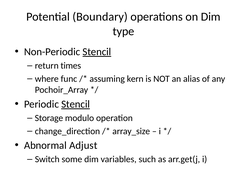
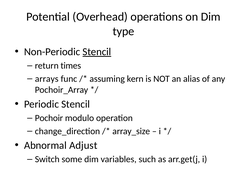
Boundary: Boundary -> Overhead
where: where -> arrays
Stencil at (76, 104) underline: present -> none
Storage: Storage -> Pochoir
